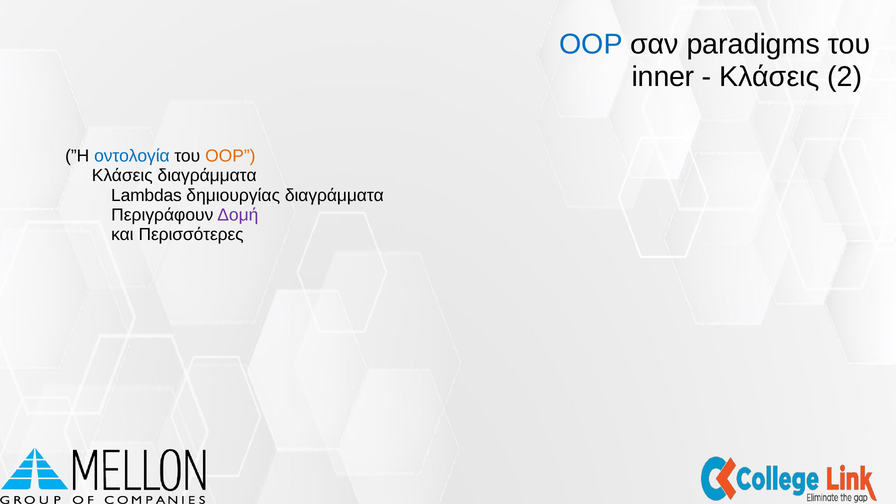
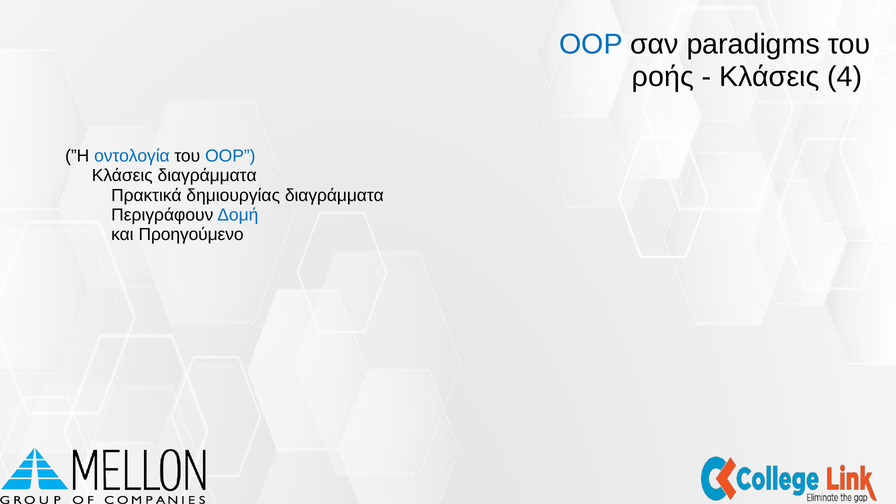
inner: inner -> ροής
2: 2 -> 4
OOP at (230, 156) colour: orange -> blue
Lambdas: Lambdas -> Πρακτικά
Δομή colour: purple -> blue
Περισσότερες: Περισσότερες -> Προηγούμενο
